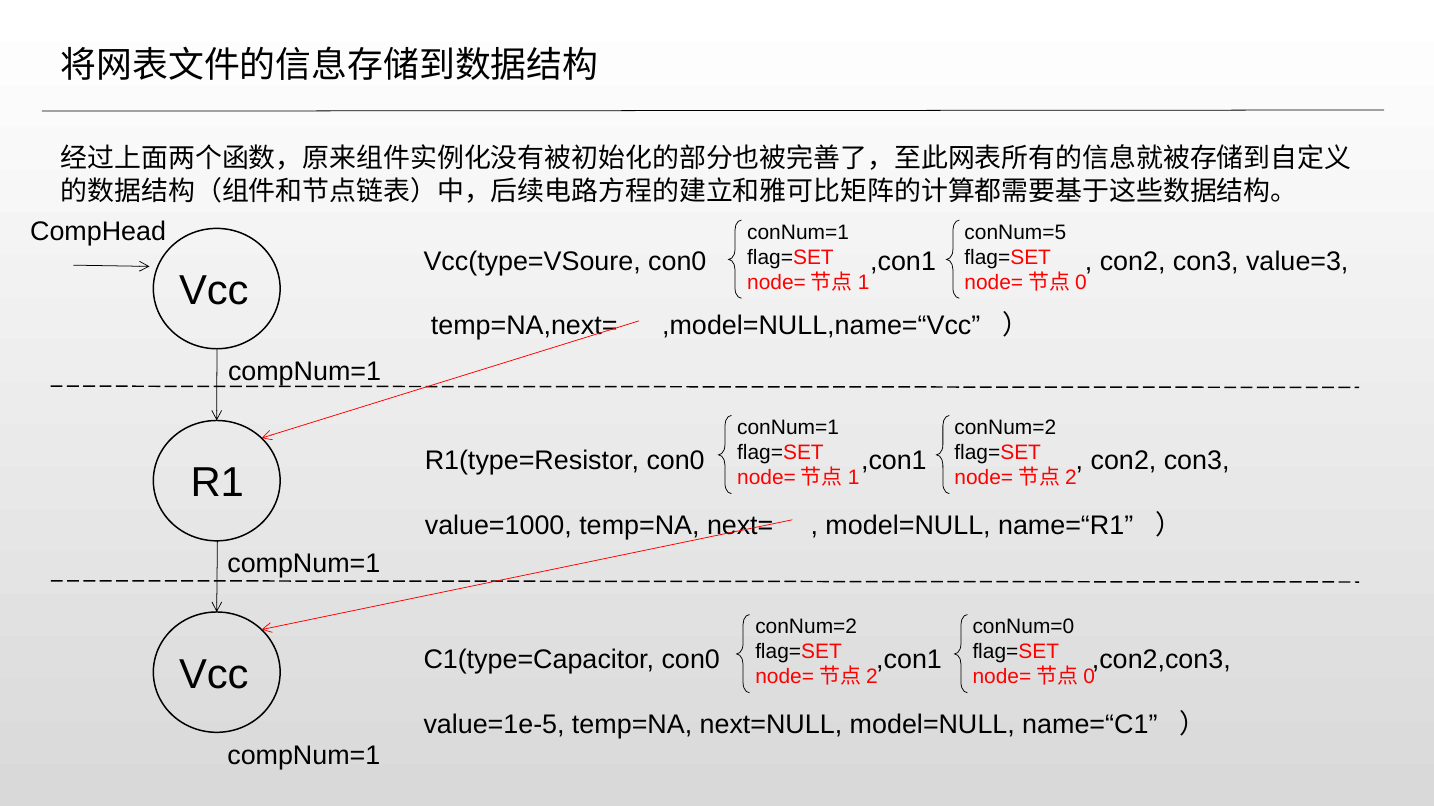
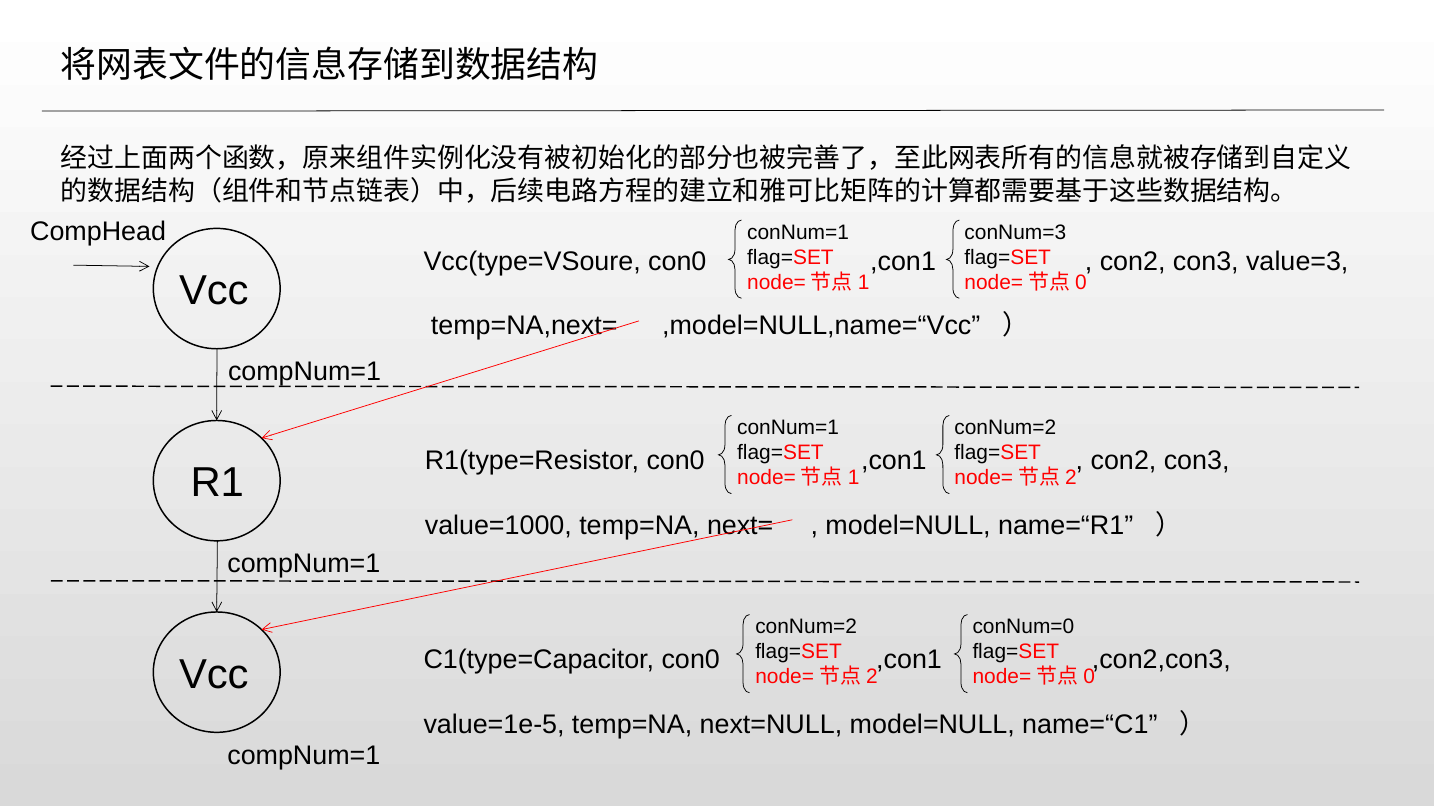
conNum=5: conNum=5 -> conNum=3
